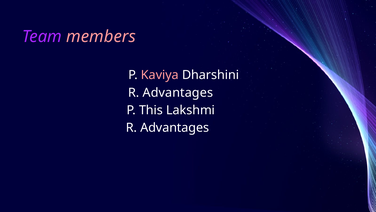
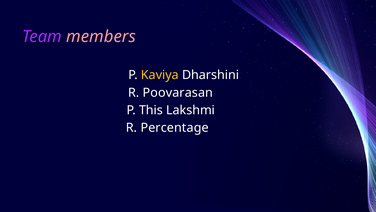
Kaviya colour: pink -> yellow
Advantages at (178, 92): Advantages -> Poovarasan
Advantages at (175, 128): Advantages -> Percentage
